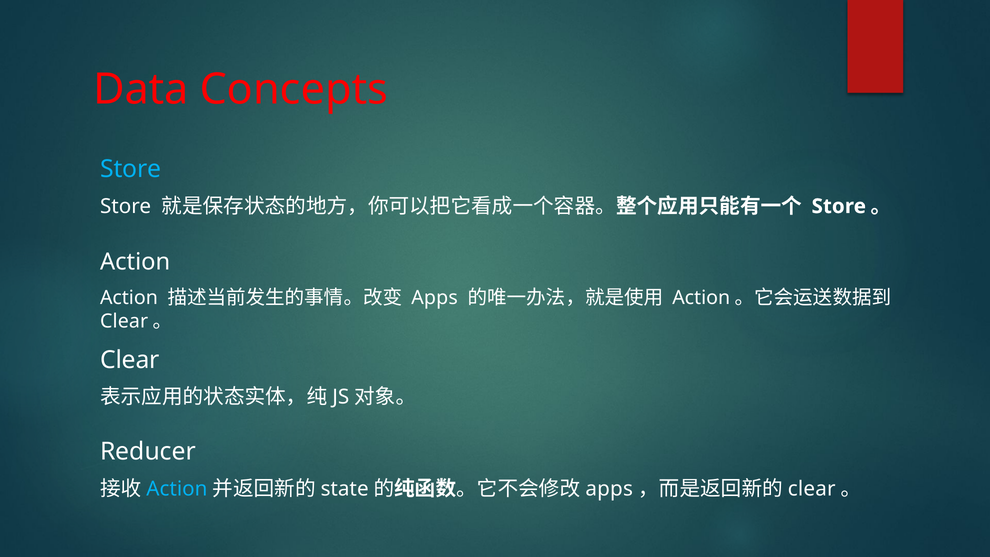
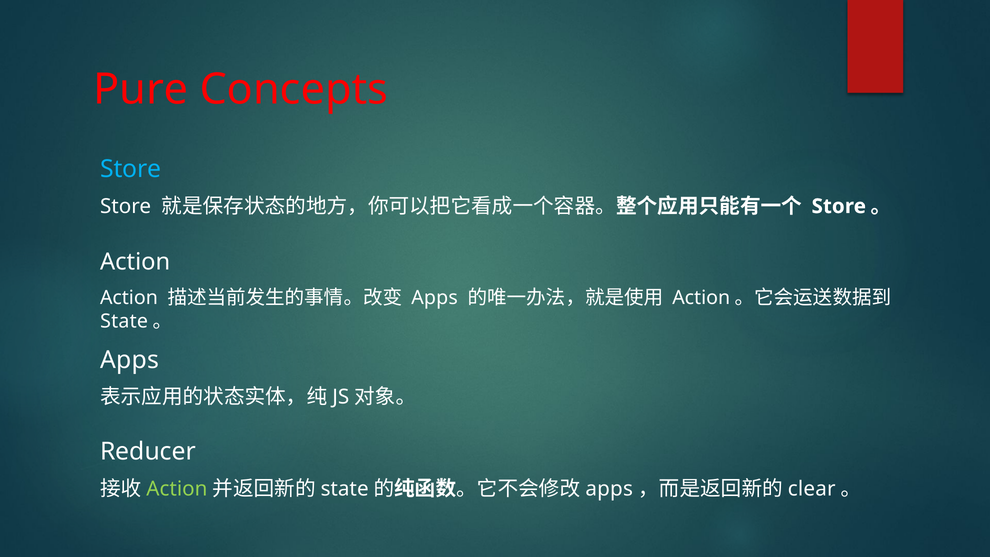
Data: Data -> Pure
Clear at (124, 321): Clear -> State
Clear at (130, 360): Clear -> Apps
Action at (177, 489) colour: light blue -> light green
